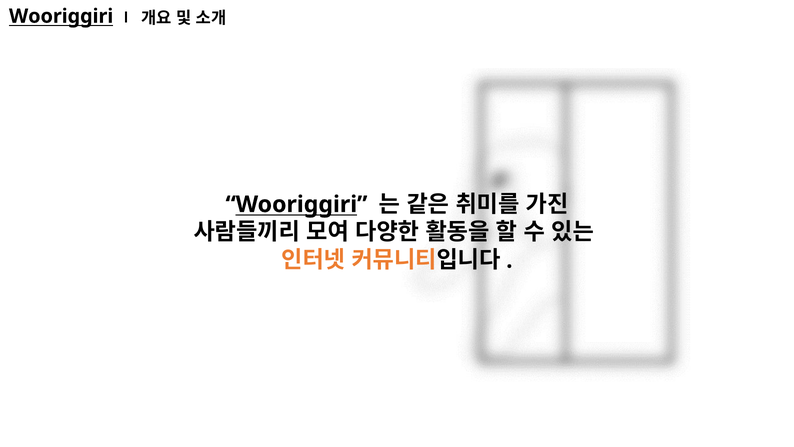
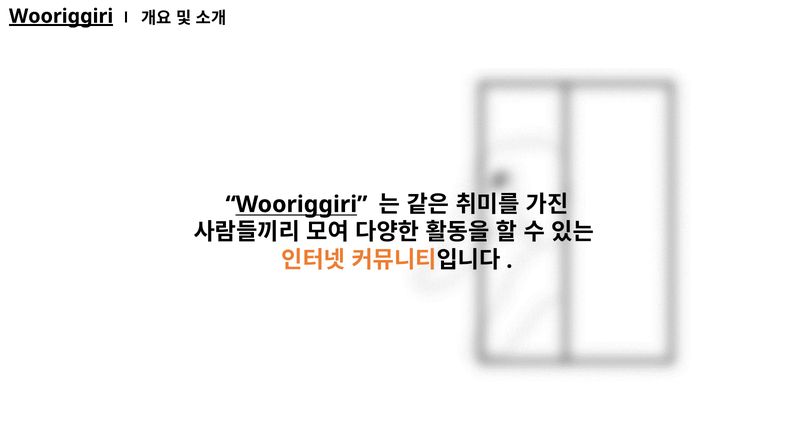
Wooriggiri at (61, 16) underline: none -> present
